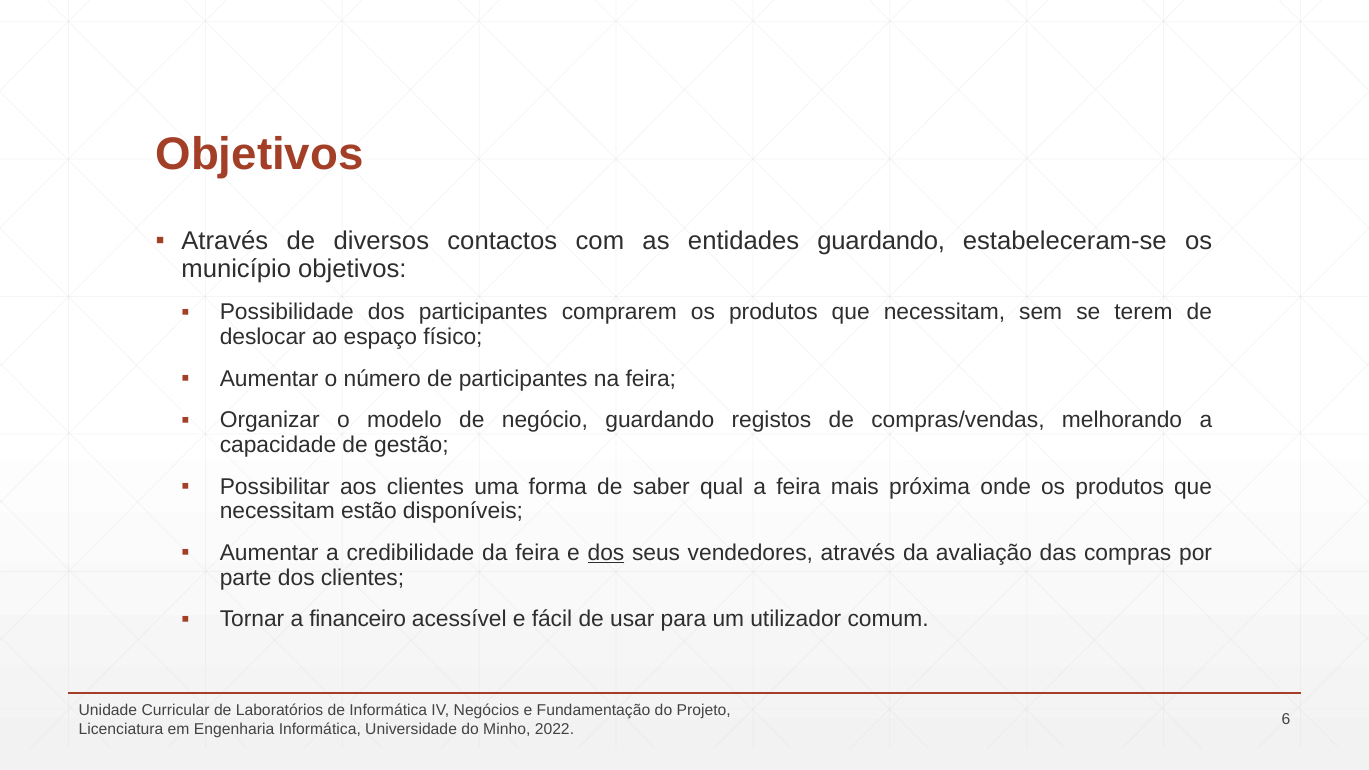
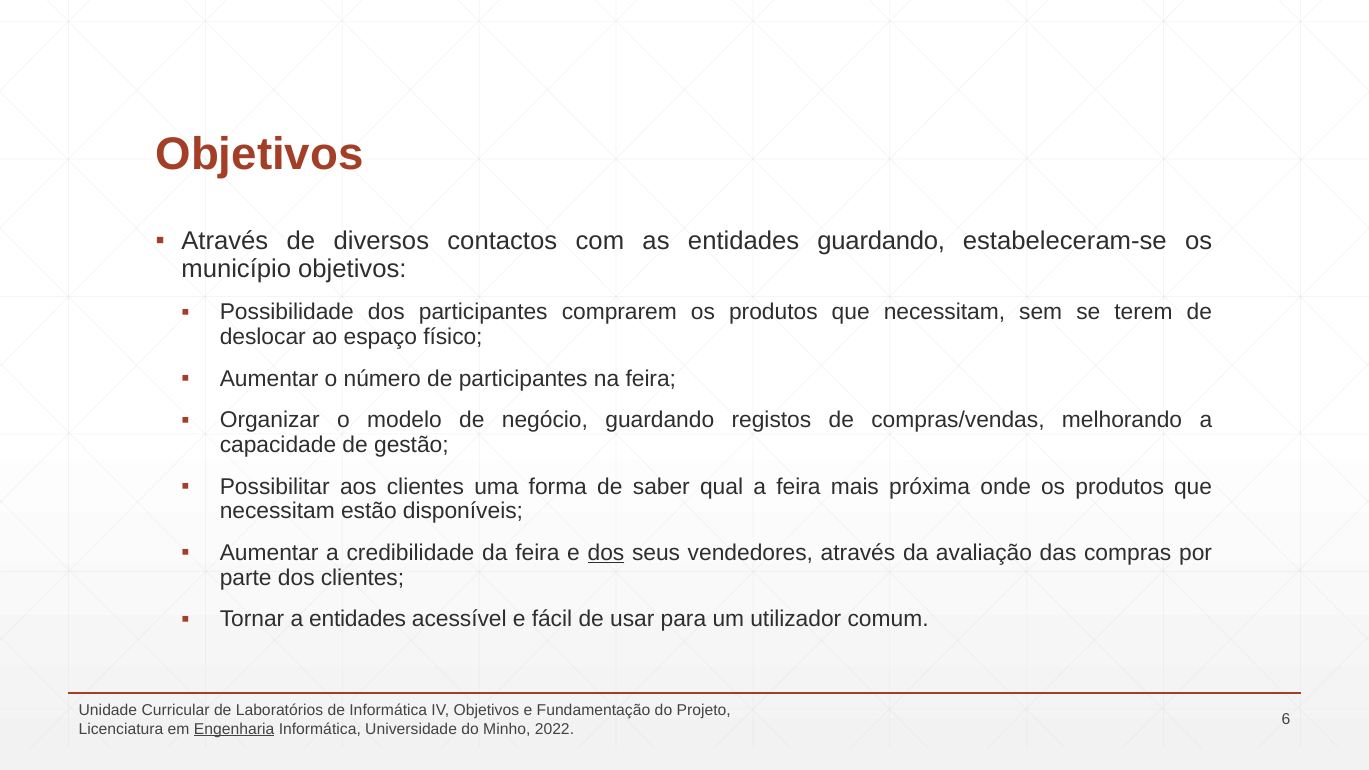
a financeiro: financeiro -> entidades
IV Negócios: Negócios -> Objetivos
Engenharia underline: none -> present
